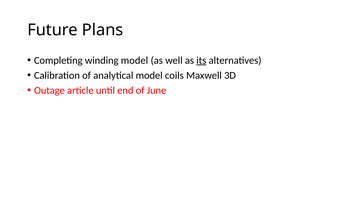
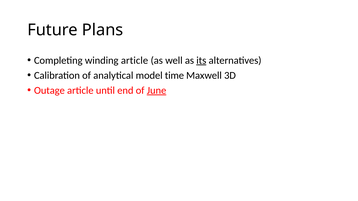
winding model: model -> article
coils: coils -> time
June underline: none -> present
